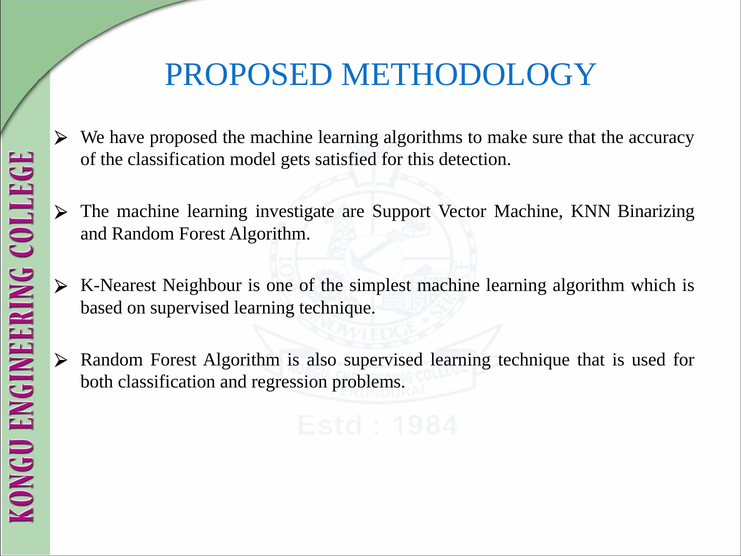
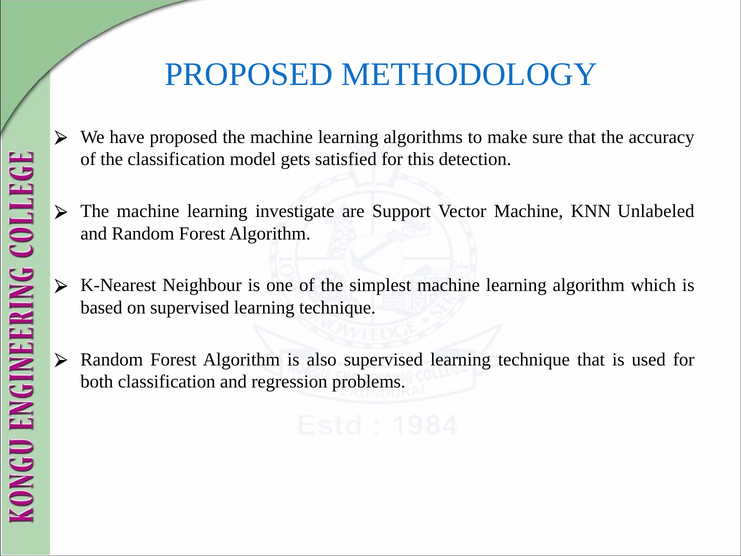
Binarizing: Binarizing -> Unlabeled
